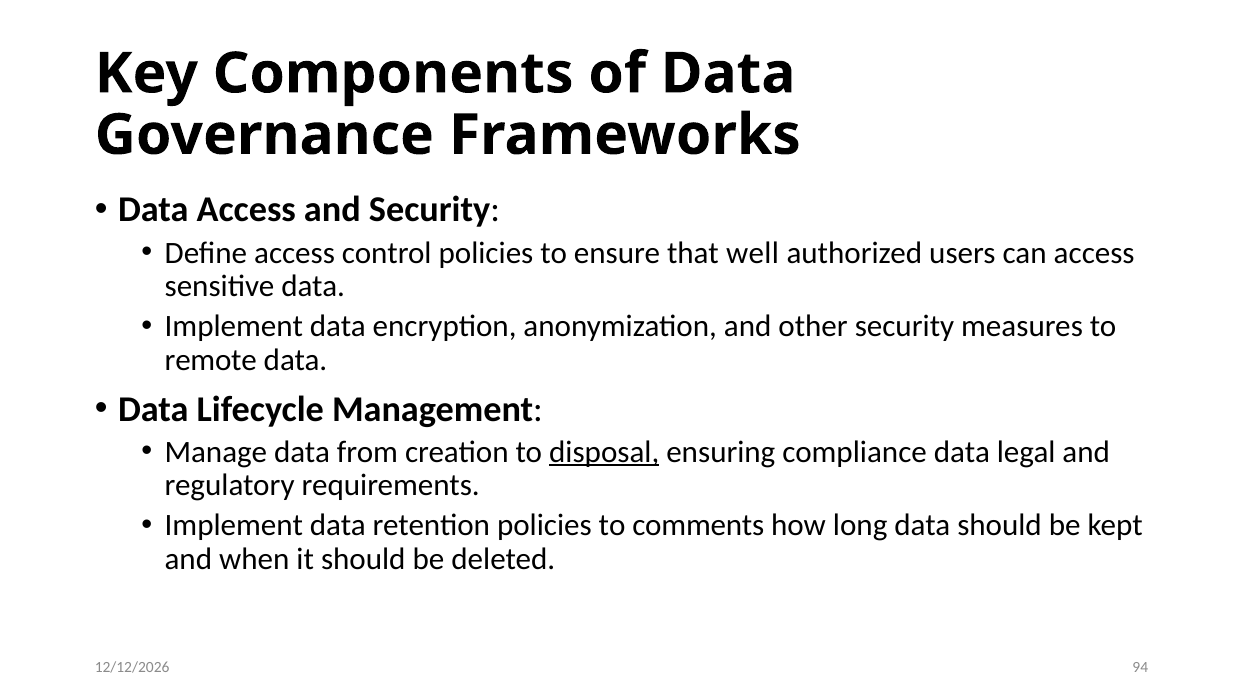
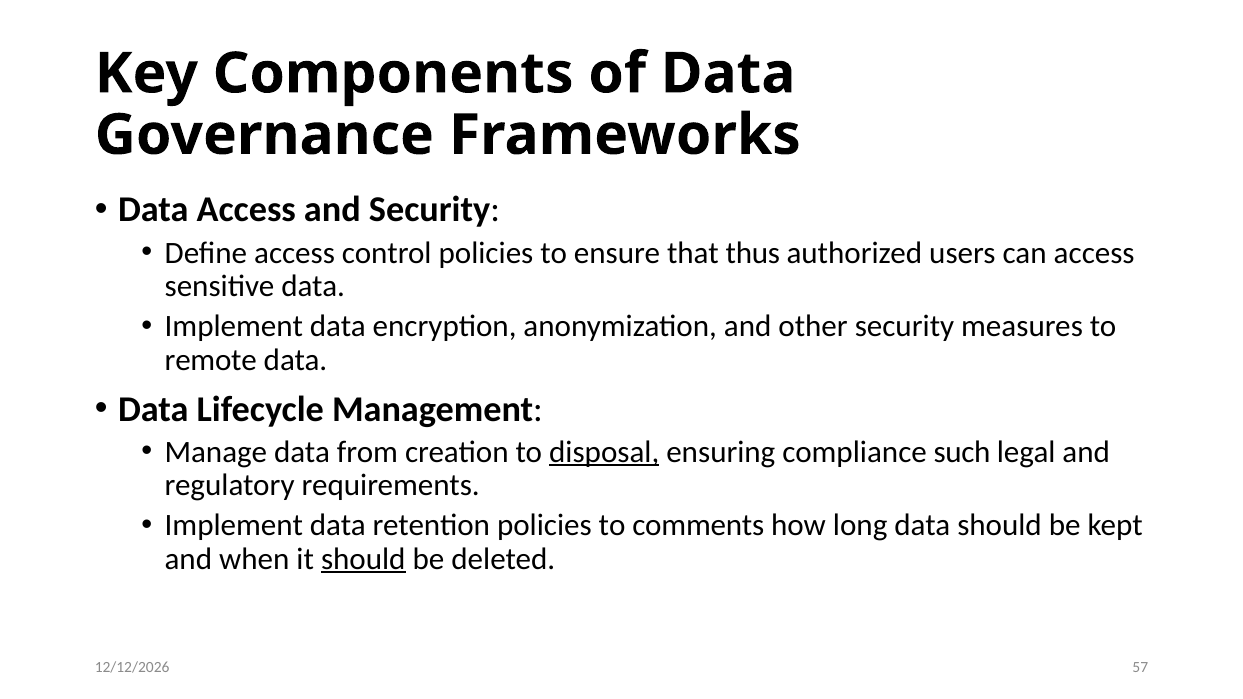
well: well -> thus
compliance data: data -> such
should at (363, 559) underline: none -> present
94: 94 -> 57
